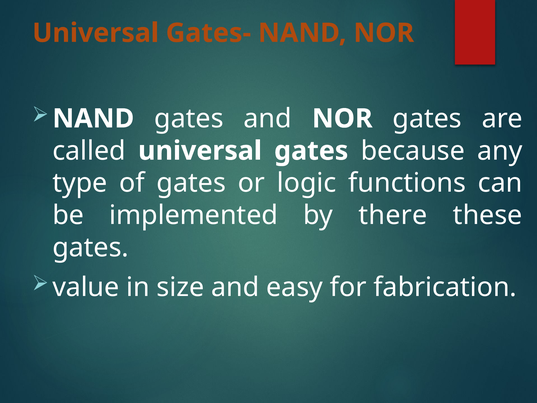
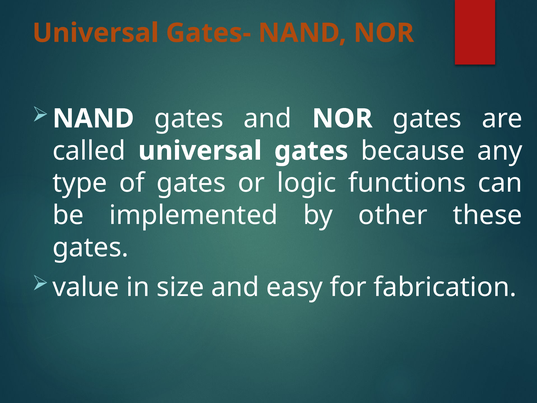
there: there -> other
